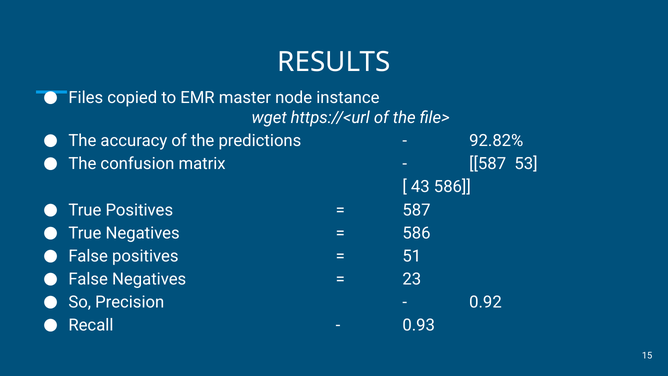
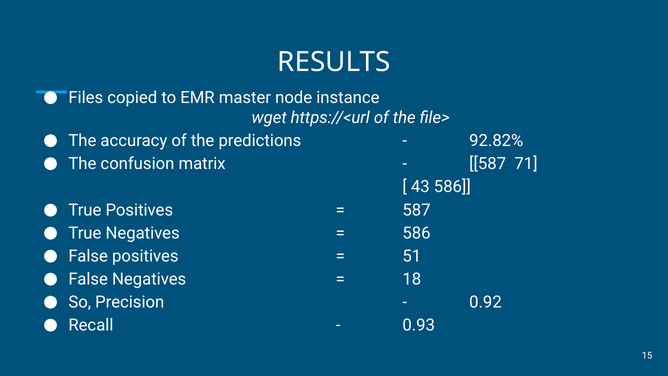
53: 53 -> 71
23: 23 -> 18
